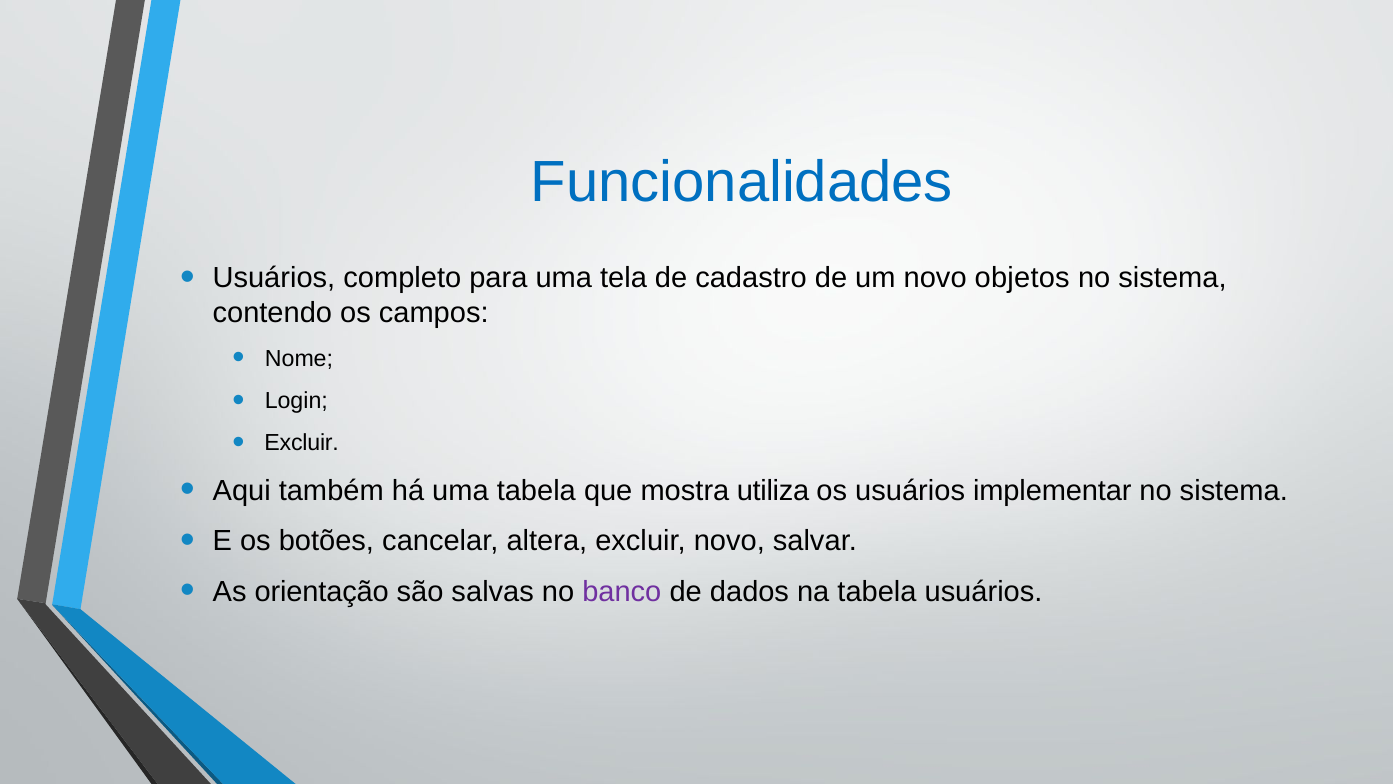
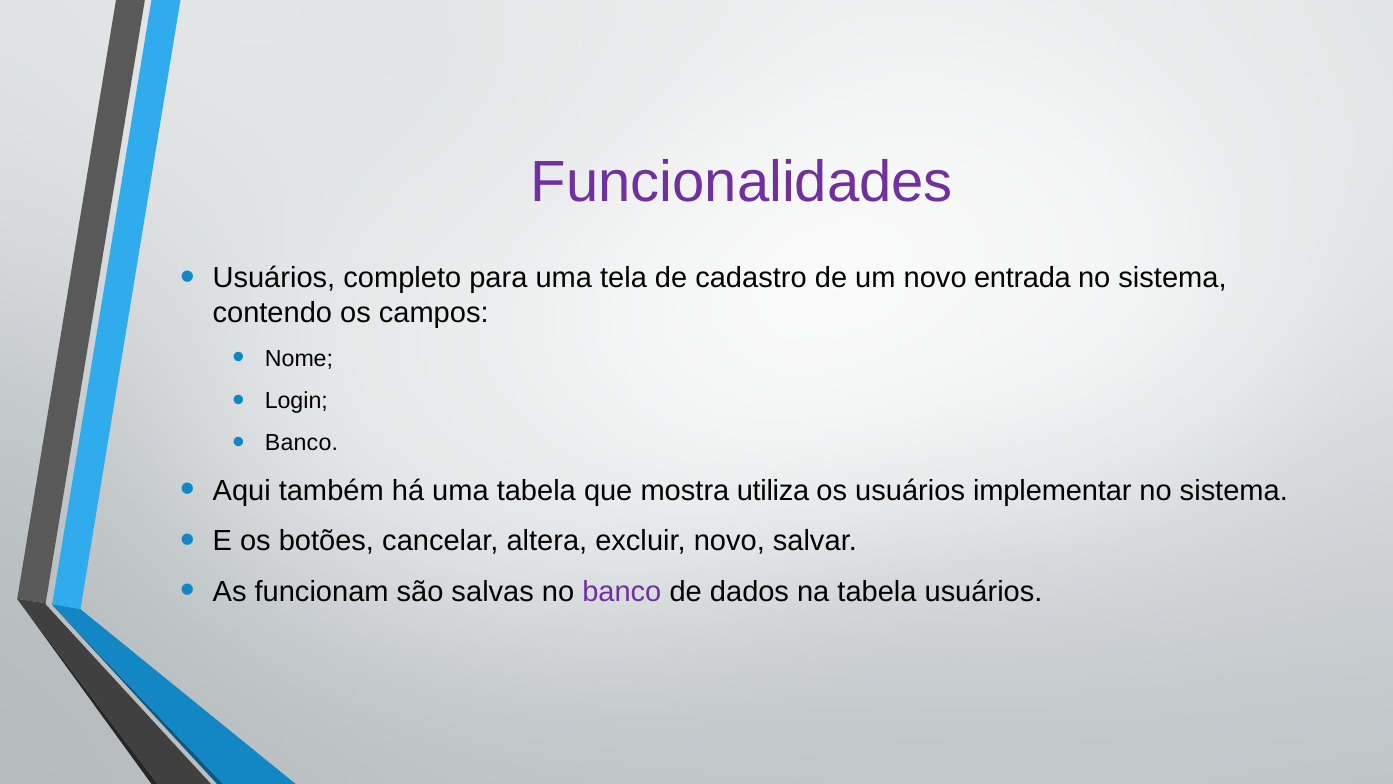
Funcionalidades colour: blue -> purple
objetos: objetos -> entrada
Excluir at (302, 443): Excluir -> Banco
orientação: orientação -> funcionam
